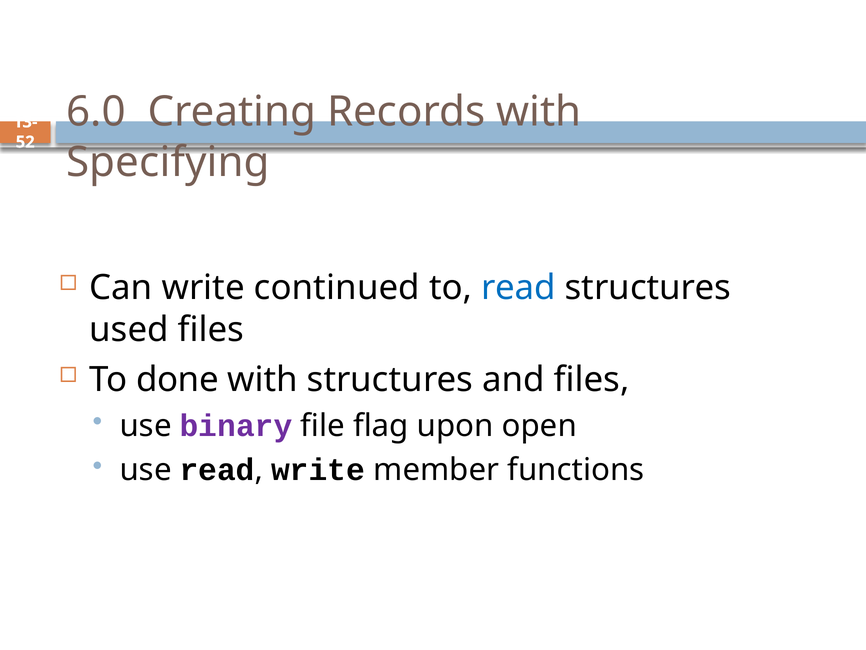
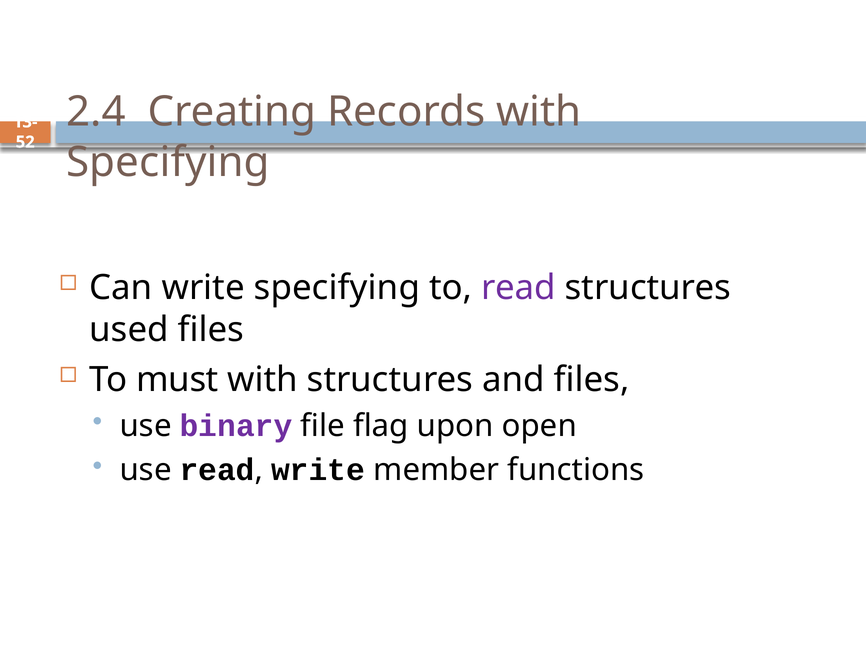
6.0: 6.0 -> 2.4
write continued: continued -> specifying
read at (519, 287) colour: blue -> purple
done: done -> must
